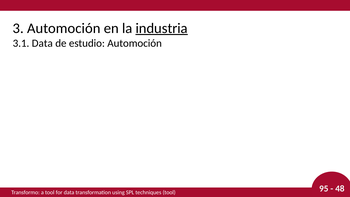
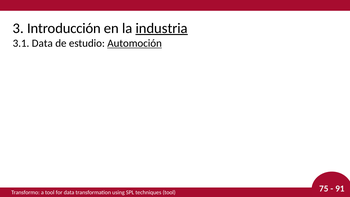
3 Automoción: Automoción -> Introducción
Automoción at (135, 43) underline: none -> present
95: 95 -> 75
48: 48 -> 91
